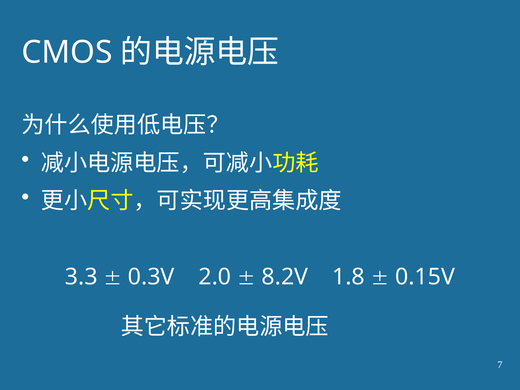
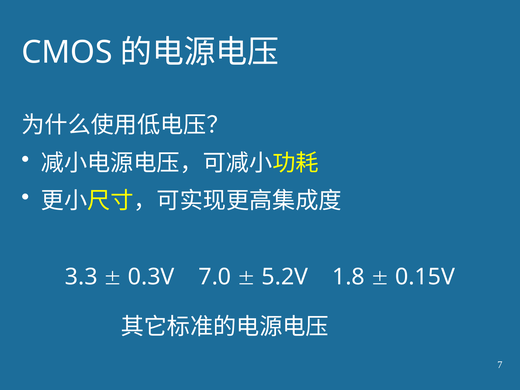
2.0: 2.0 -> 7.0
8.2V: 8.2V -> 5.2V
